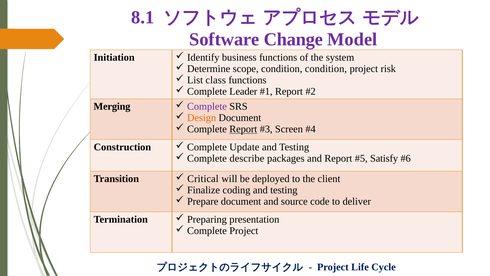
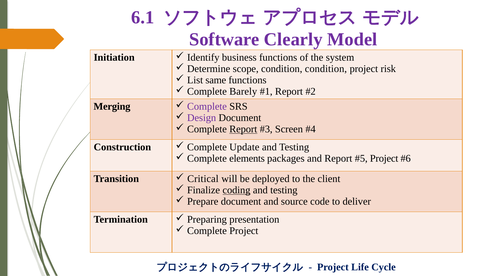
8.1: 8.1 -> 6.1
Change: Change -> Clearly
class: class -> same
Leader: Leader -> Barely
Design colour: orange -> purple
describe: describe -> elements
Satisfy at (384, 158): Satisfy -> Project
coding underline: none -> present
